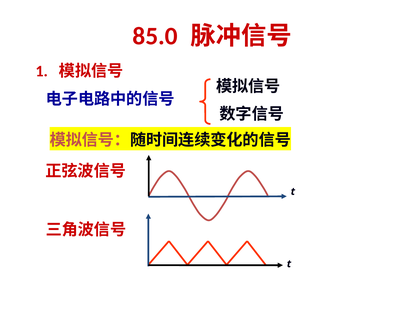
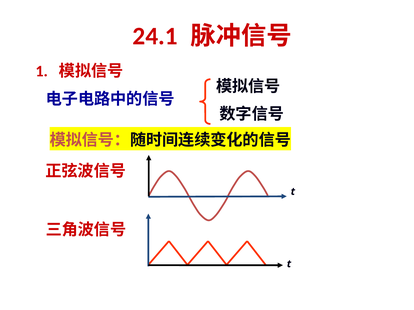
85.0: 85.0 -> 24.1
